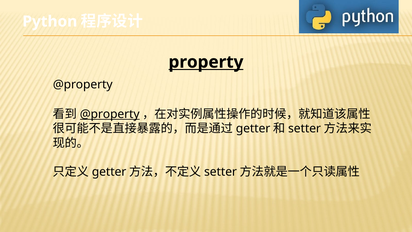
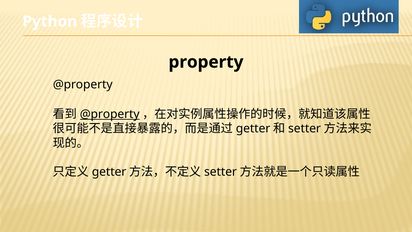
property underline: present -> none
